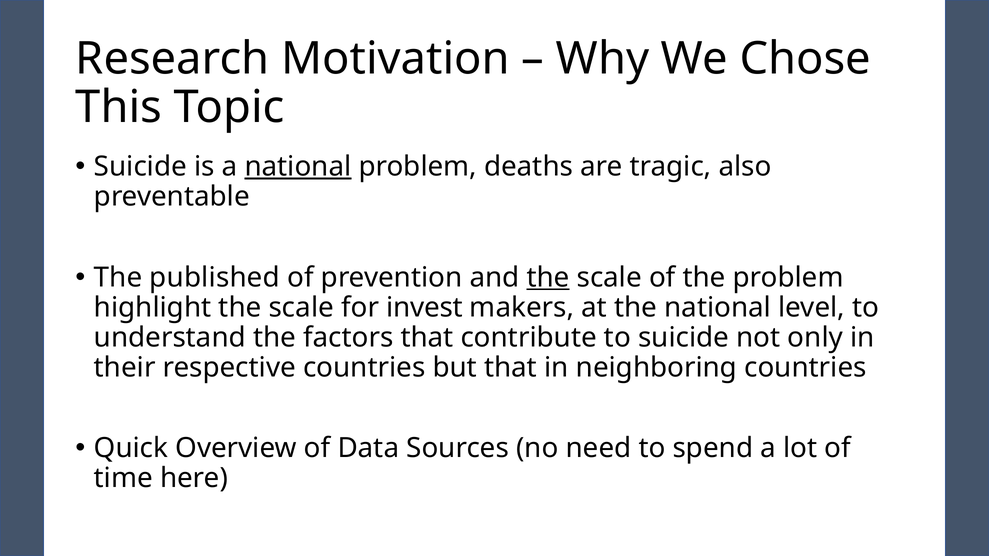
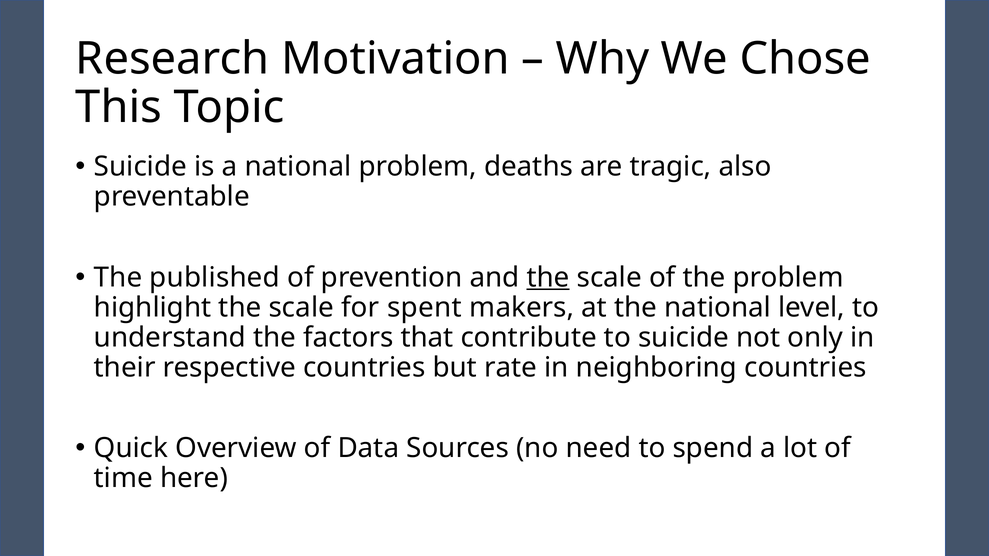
national at (298, 167) underline: present -> none
invest: invest -> spent
but that: that -> rate
